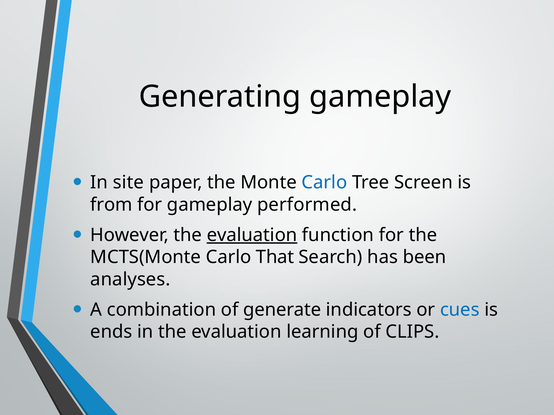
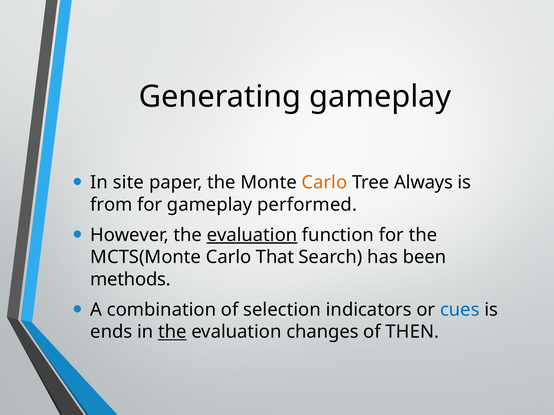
Carlo at (324, 183) colour: blue -> orange
Screen: Screen -> Always
analyses: analyses -> methods
generate: generate -> selection
the at (172, 332) underline: none -> present
learning: learning -> changes
CLIPS: CLIPS -> THEN
